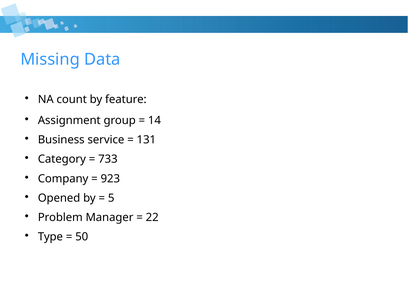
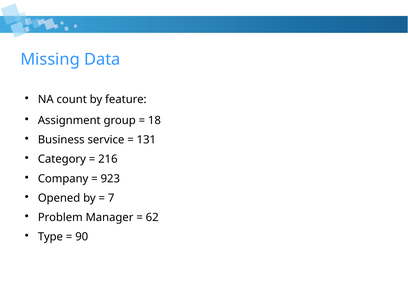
14: 14 -> 18
733: 733 -> 216
5: 5 -> 7
22: 22 -> 62
50: 50 -> 90
